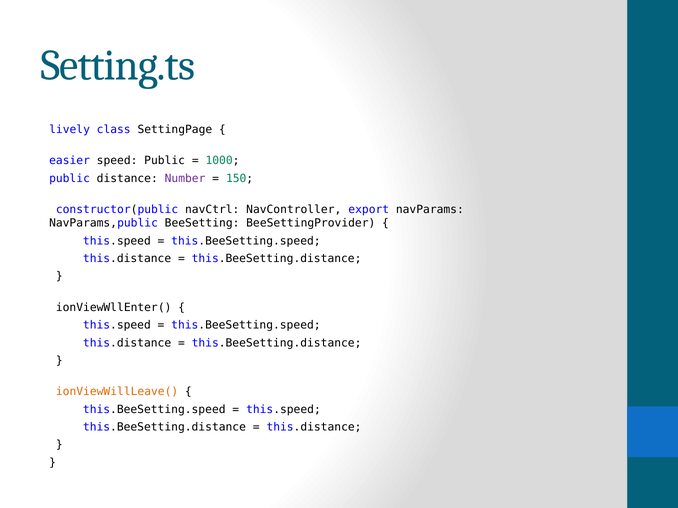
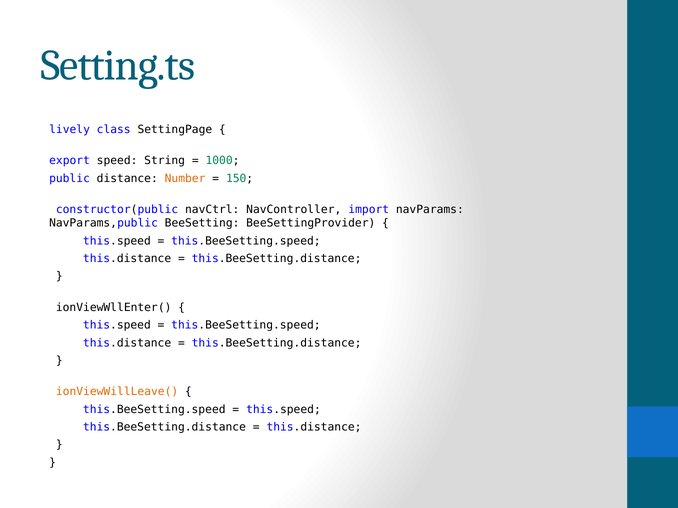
easier: easier -> export
speed Public: Public -> String
Number colour: purple -> orange
export: export -> import
